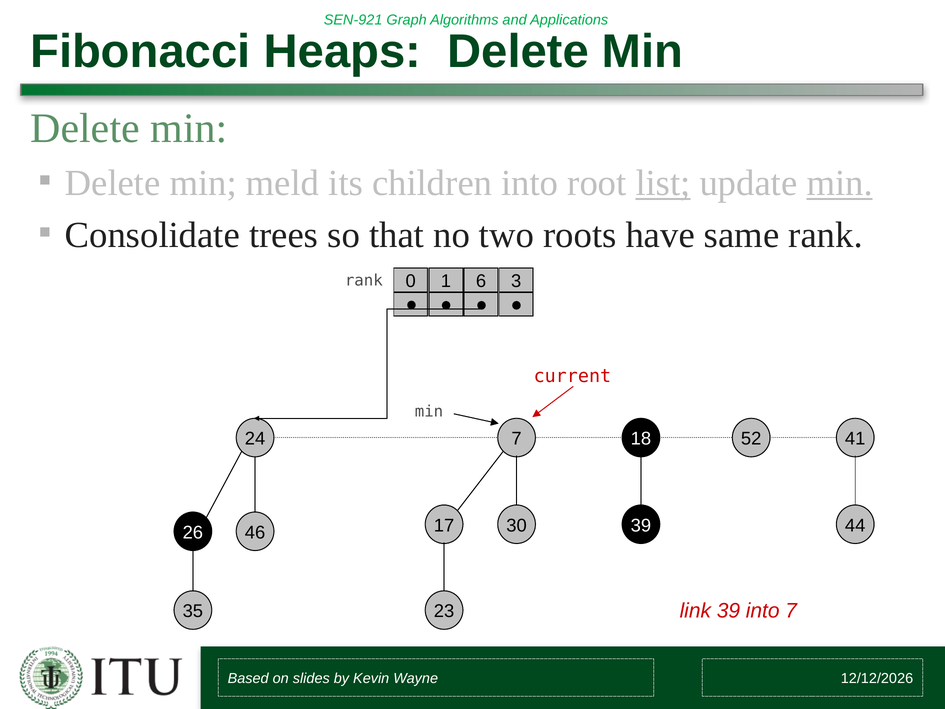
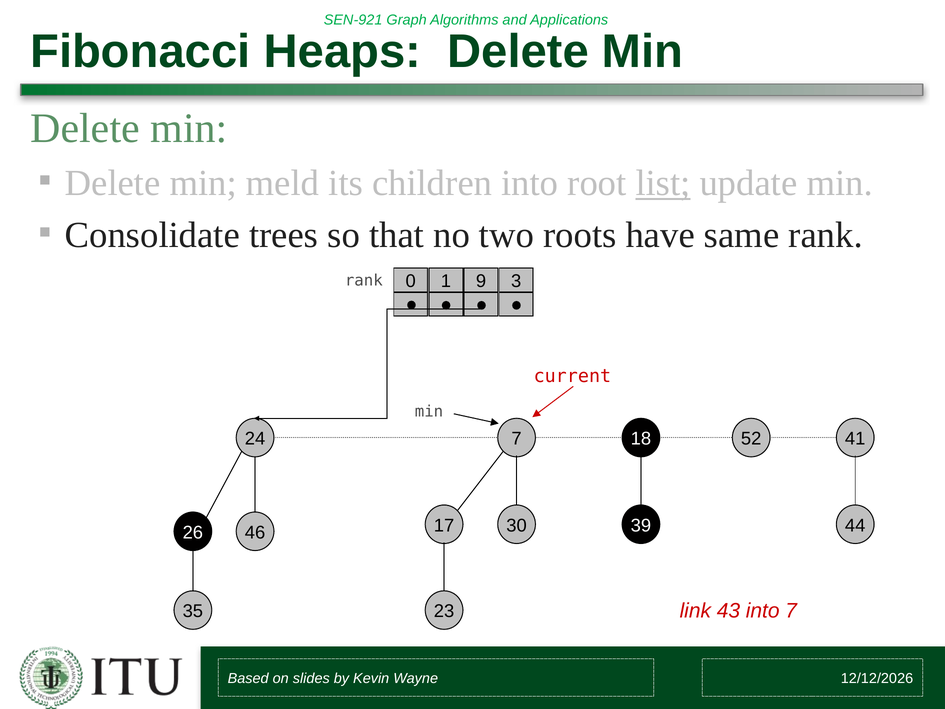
min at (840, 183) underline: present -> none
6: 6 -> 9
link 39: 39 -> 43
